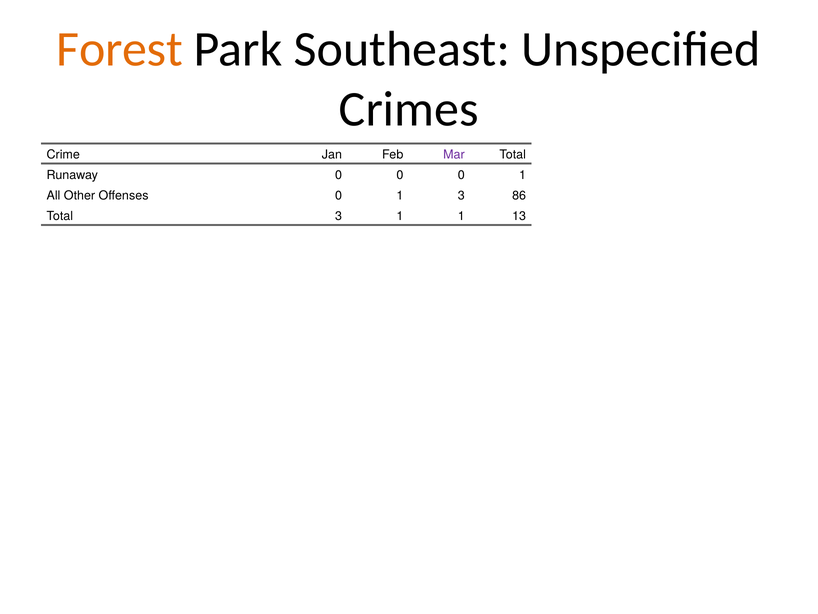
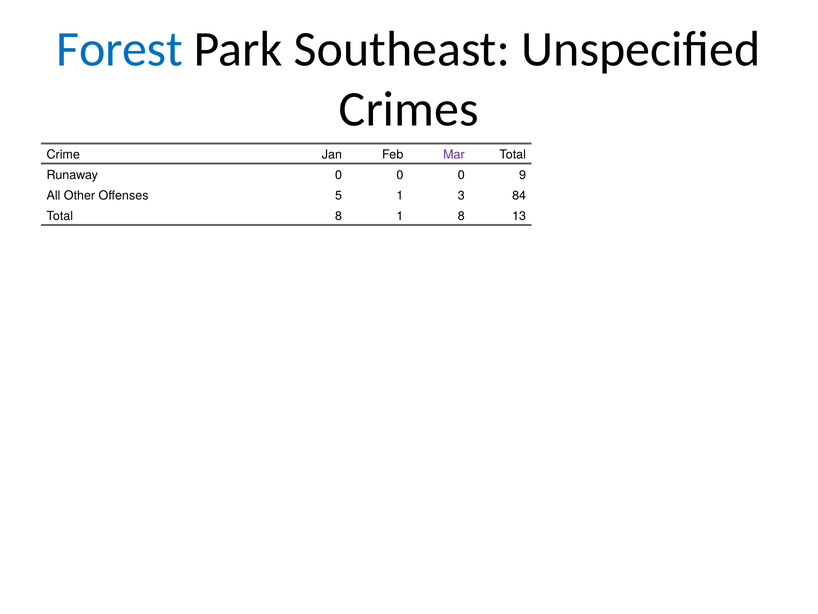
Forest colour: orange -> blue
0 0 1: 1 -> 9
Offenses 0: 0 -> 5
86: 86 -> 84
Total 3: 3 -> 8
1 1: 1 -> 8
